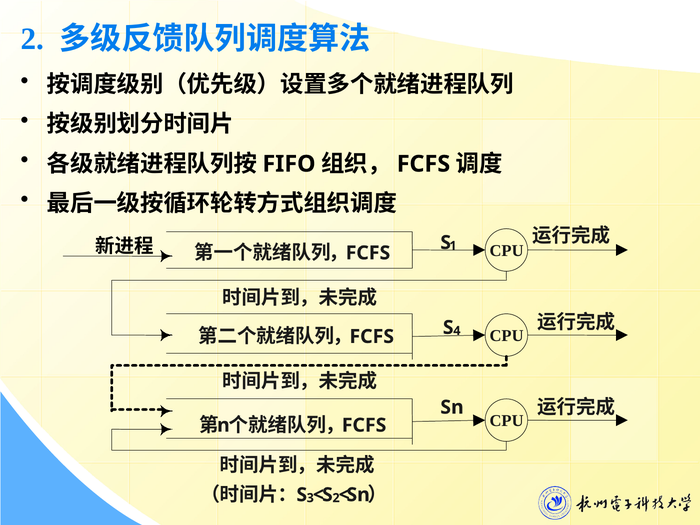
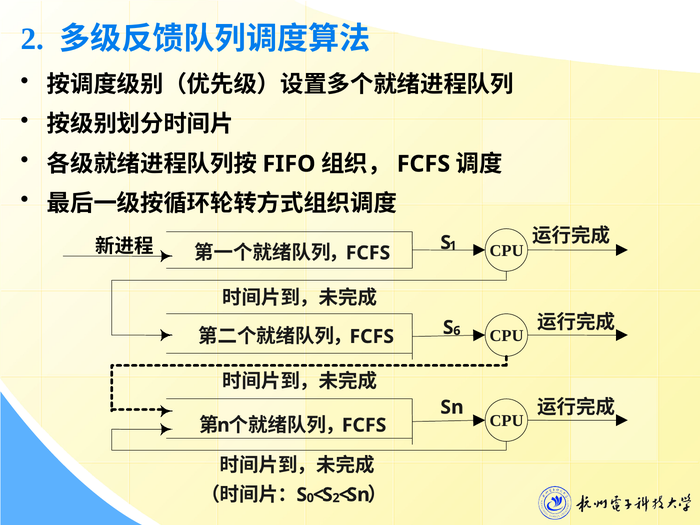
4: 4 -> 6
3: 3 -> 0
